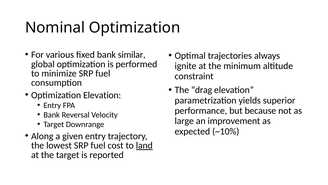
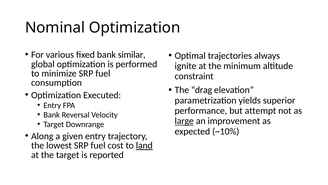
Optimization Elevation: Elevation -> Executed
because: because -> attempt
large underline: none -> present
